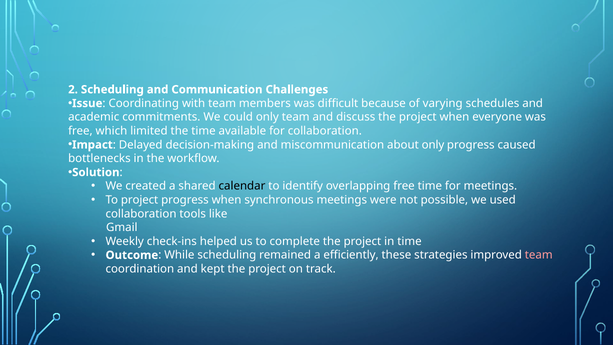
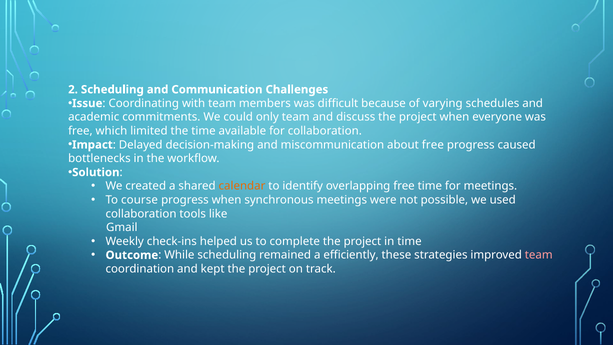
about only: only -> free
calendar colour: black -> orange
To project: project -> course
